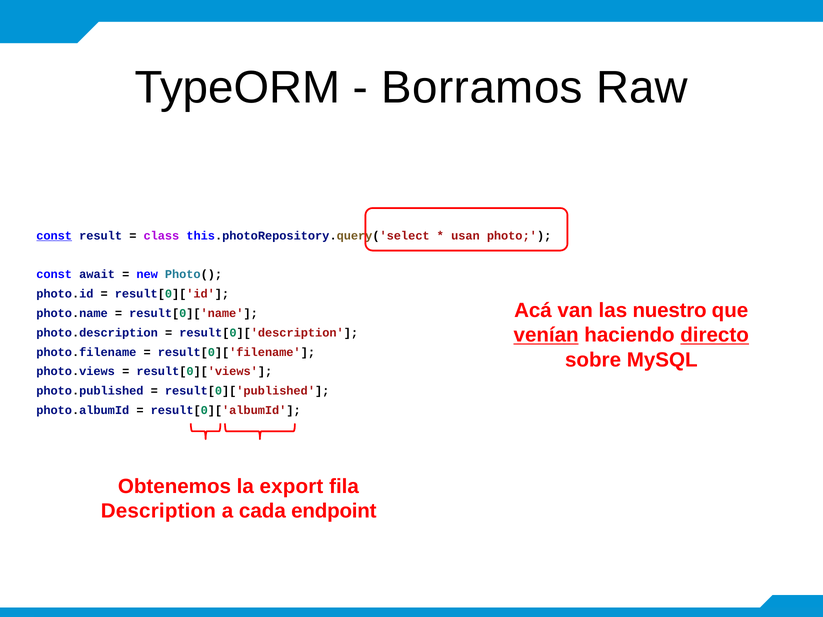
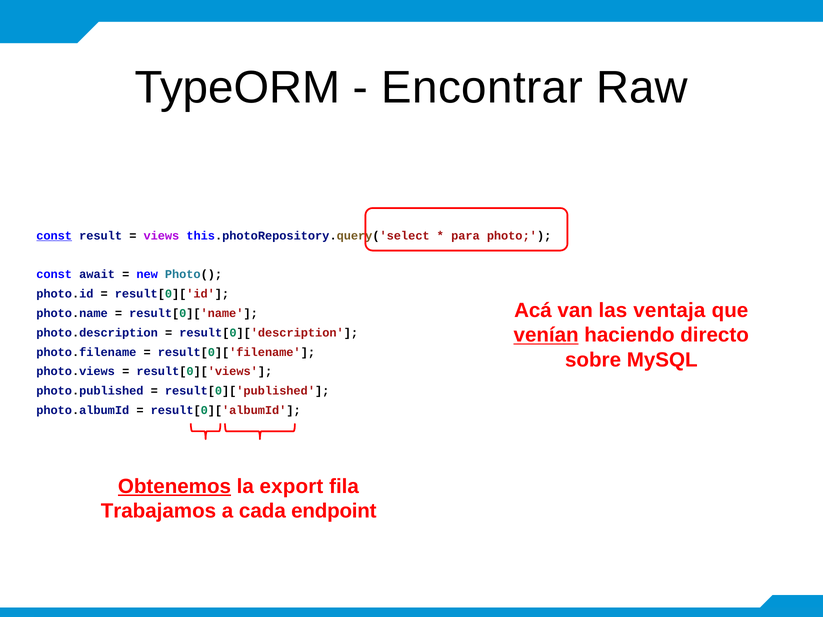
Borramos: Borramos -> Encontrar
class: class -> views
usan: usan -> para
nuestro: nuestro -> ventaja
directo underline: present -> none
Obtenemos underline: none -> present
Description: Description -> Trabajamos
